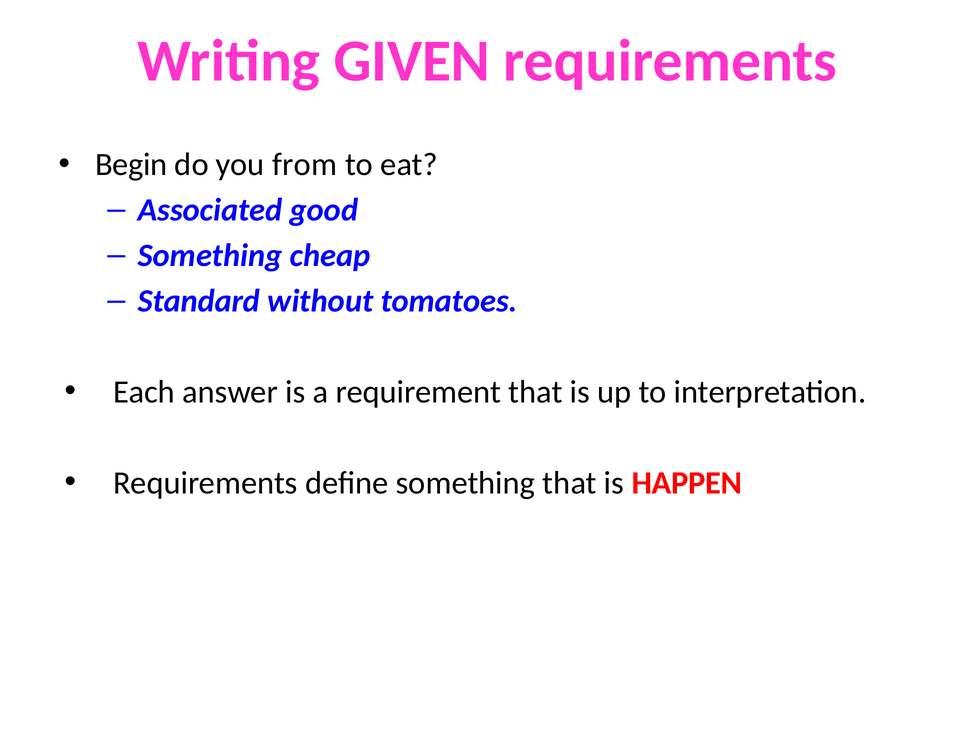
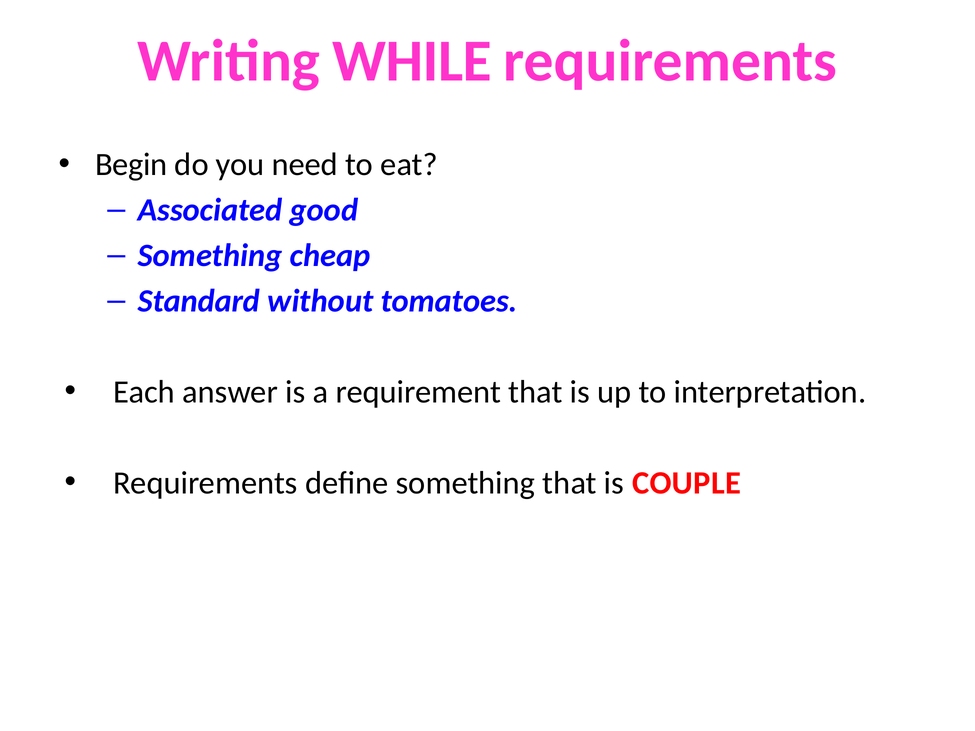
GIVEN: GIVEN -> WHILE
from: from -> need
HAPPEN: HAPPEN -> COUPLE
